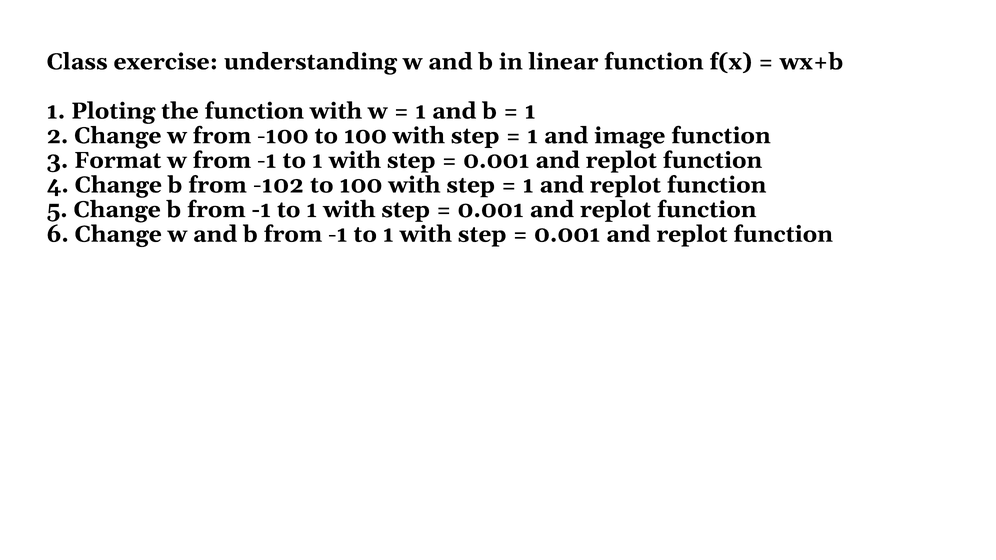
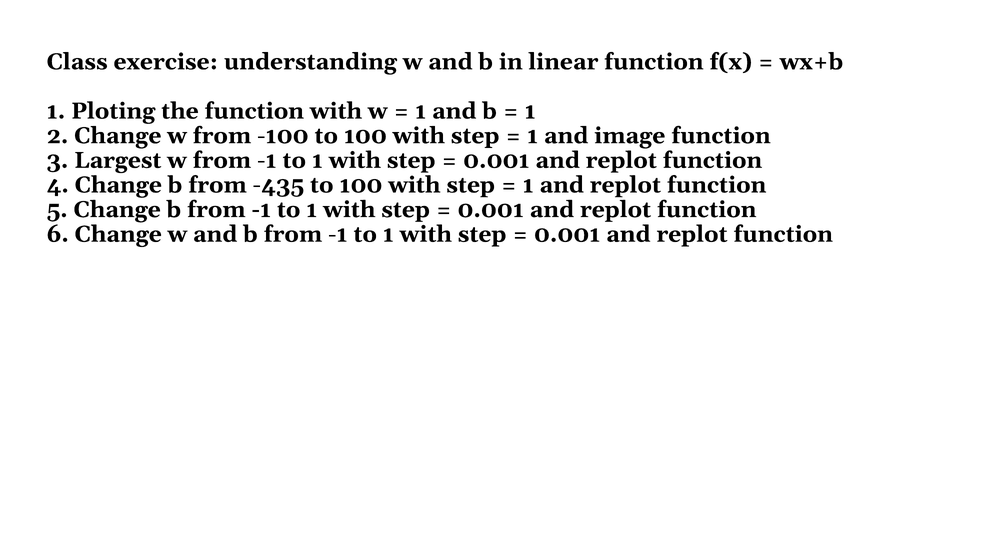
Format: Format -> Largest
-102: -102 -> -435
